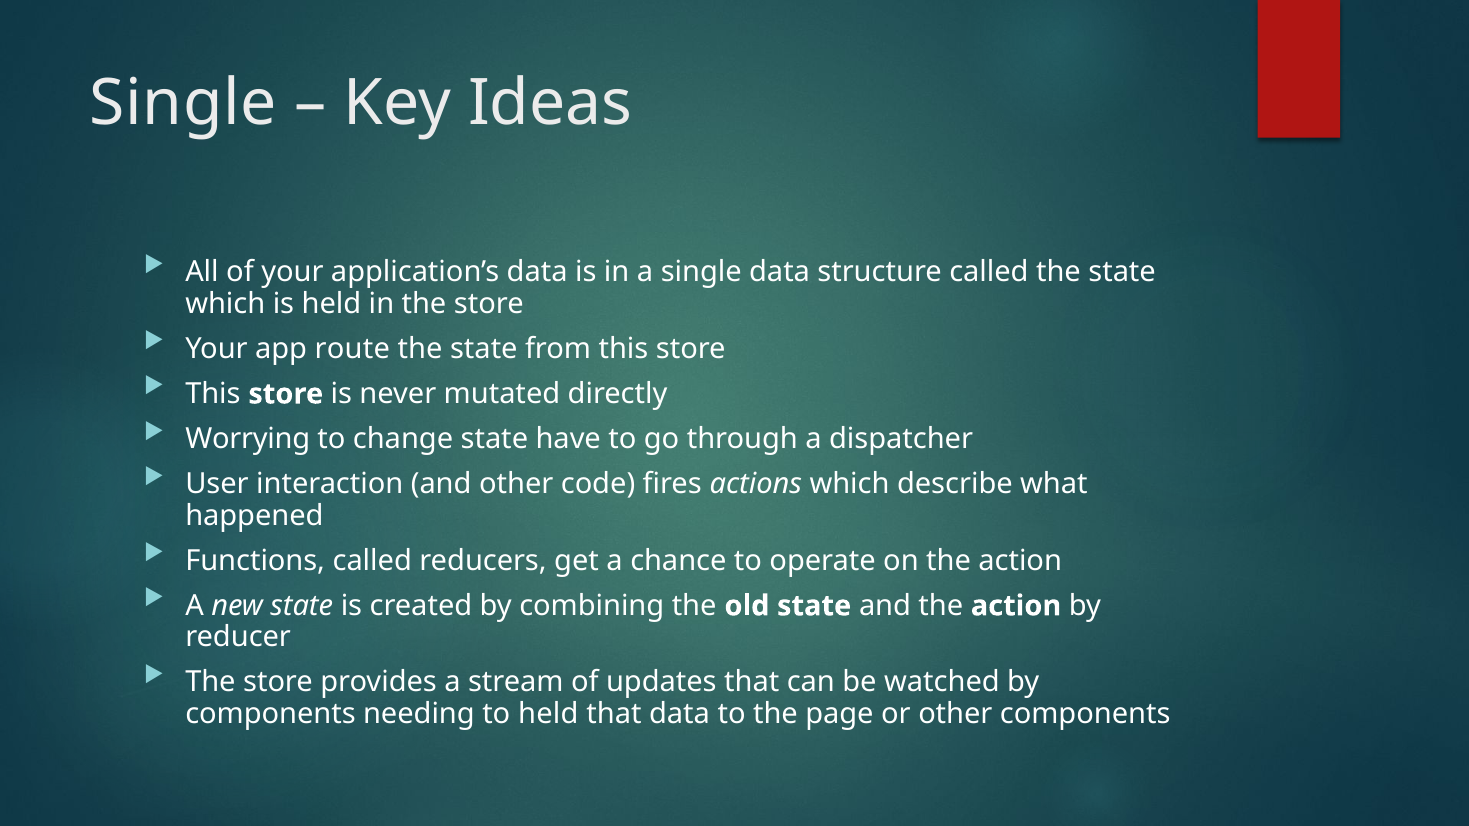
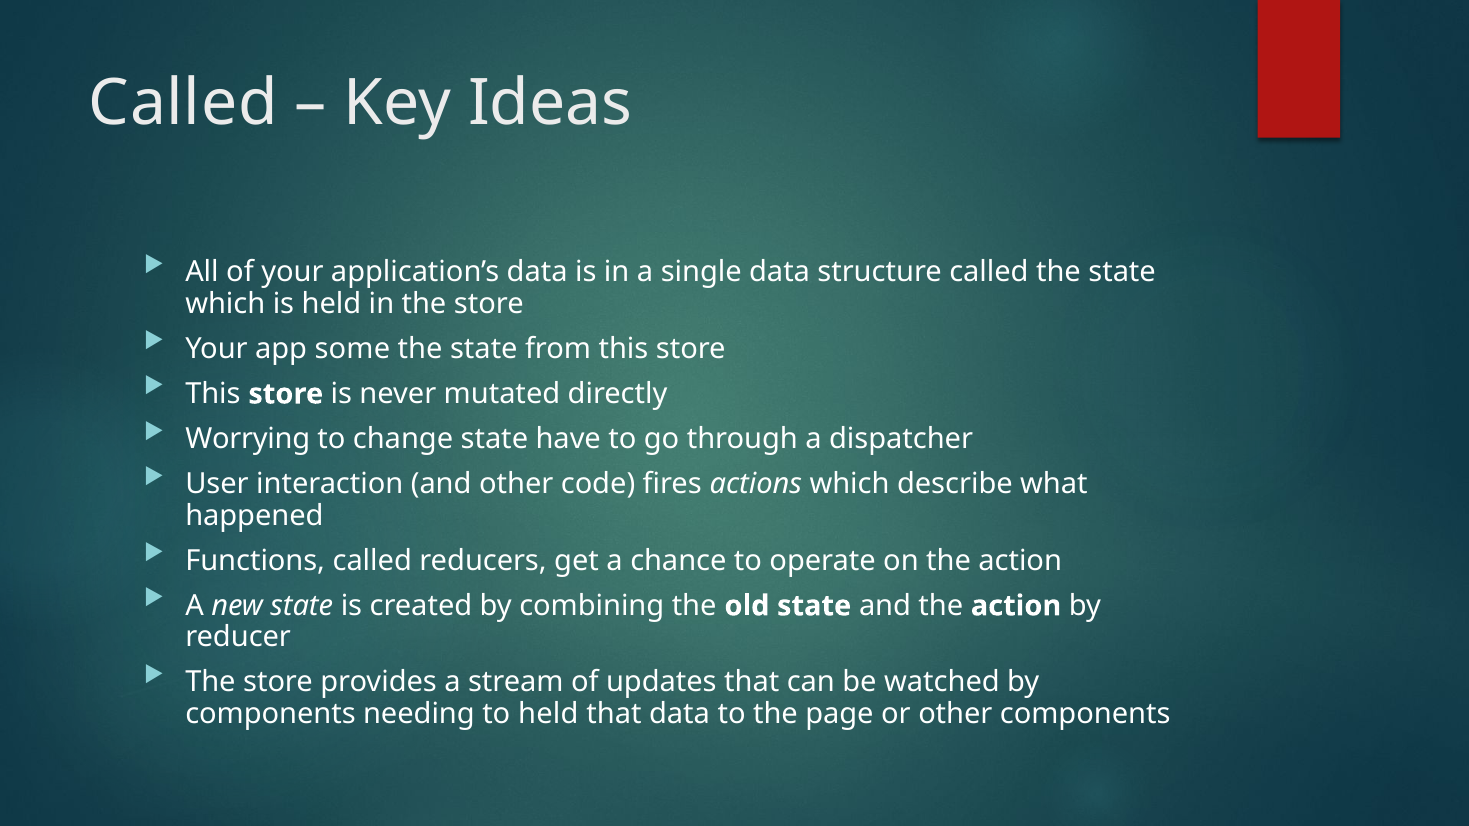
Single at (183, 103): Single -> Called
route: route -> some
